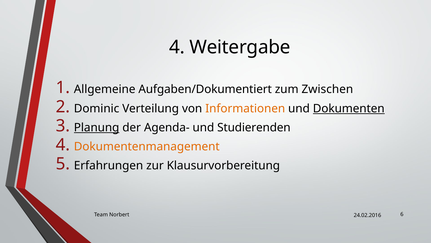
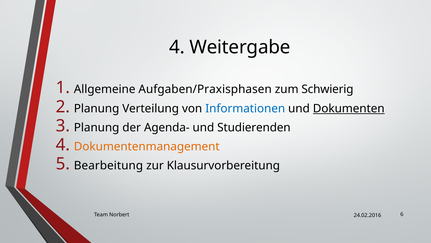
Aufgaben/Dokumentiert: Aufgaben/Dokumentiert -> Aufgaben/Praxisphasen
Zwischen: Zwischen -> Schwierig
Dominic at (97, 108): Dominic -> Planung
Informationen colour: orange -> blue
Planung at (97, 127) underline: present -> none
Erfahrungen: Erfahrungen -> Bearbeitung
